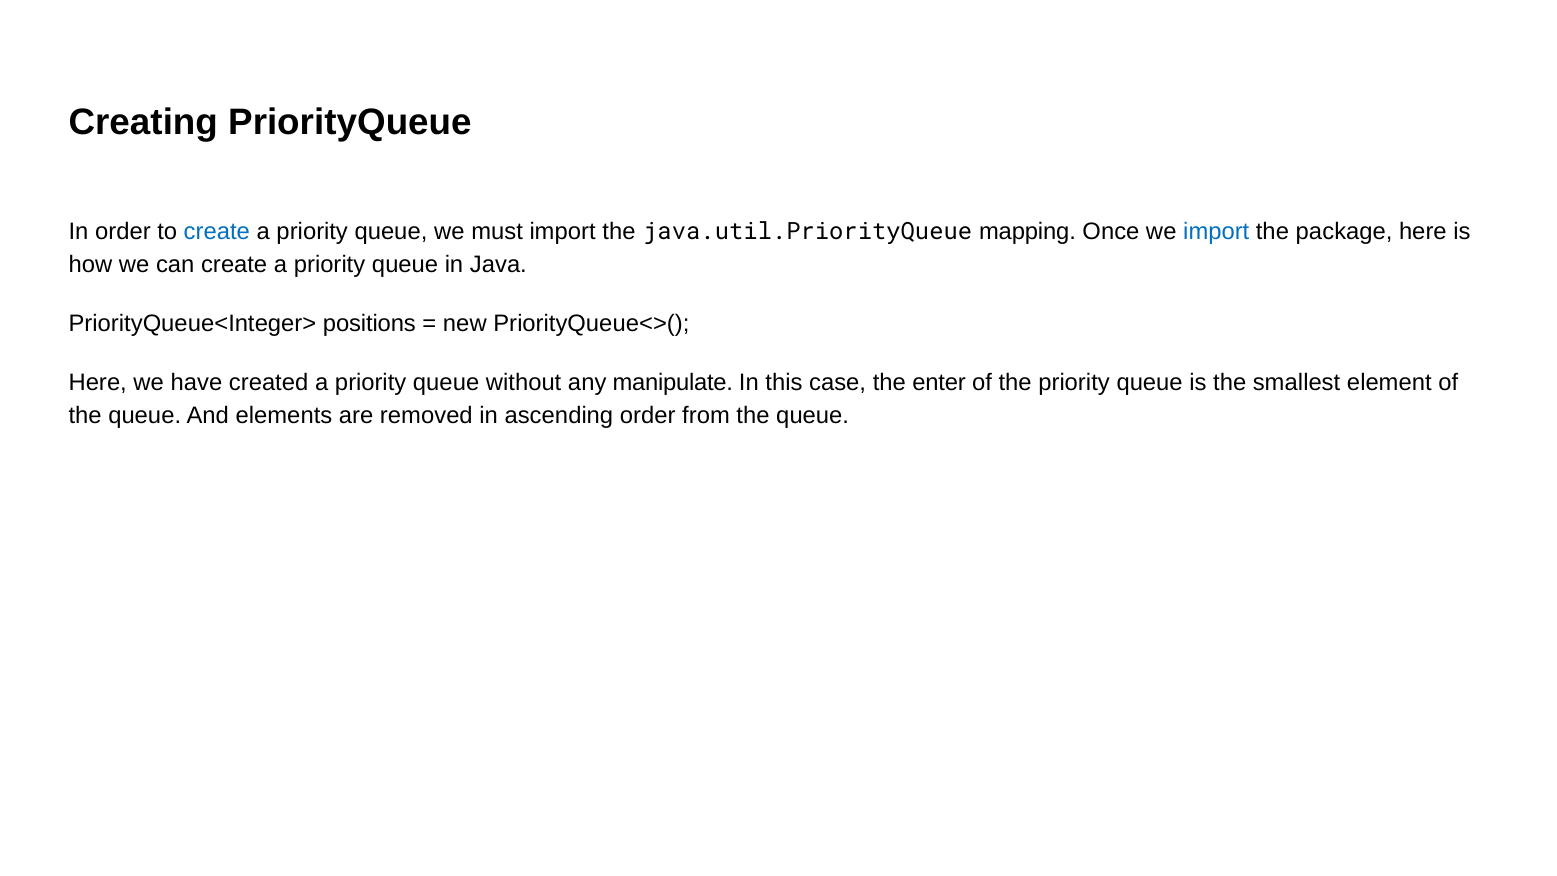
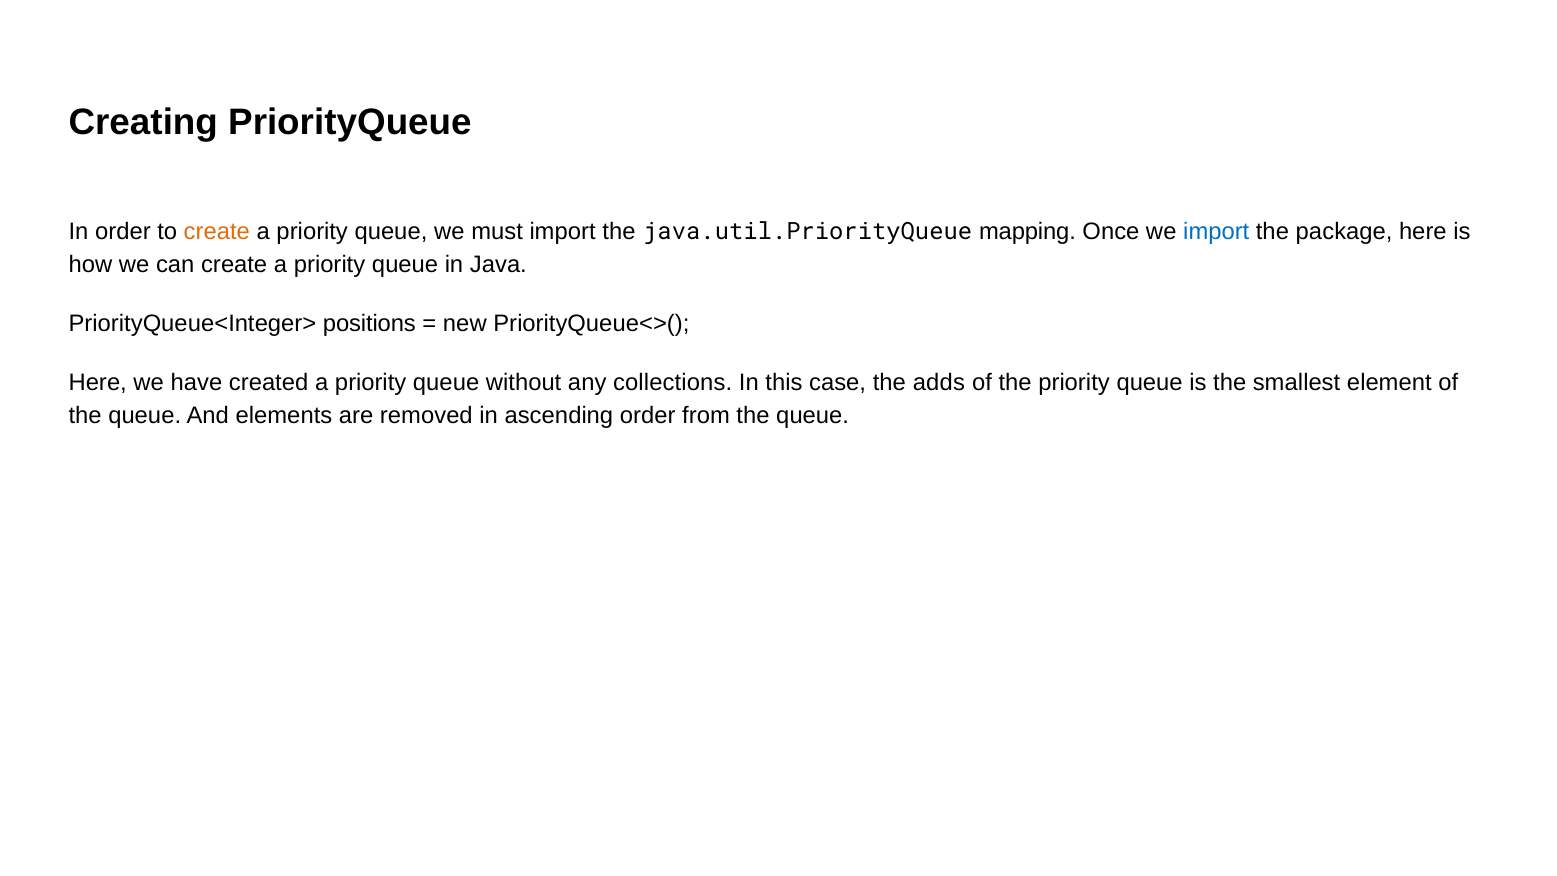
create at (217, 232) colour: blue -> orange
manipulate: manipulate -> collections
enter: enter -> adds
